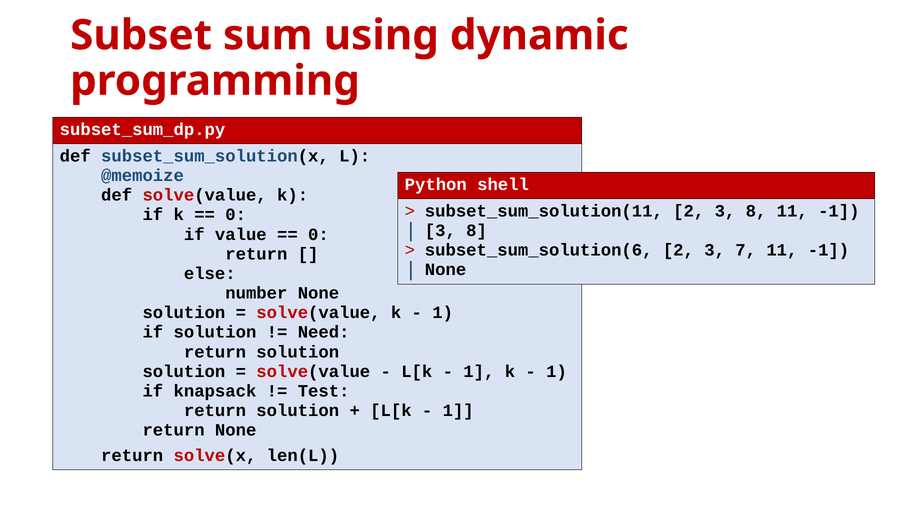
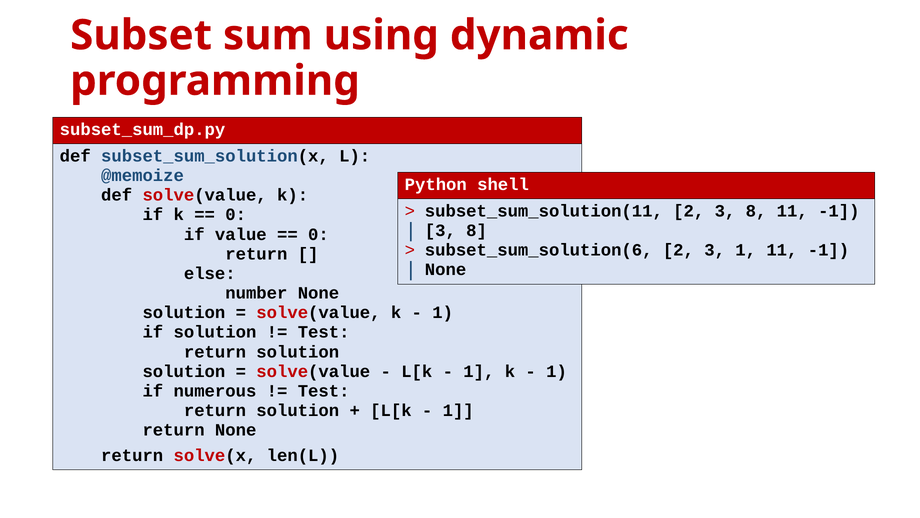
3 7: 7 -> 1
Need at (324, 332): Need -> Test
knapsack: knapsack -> numerous
